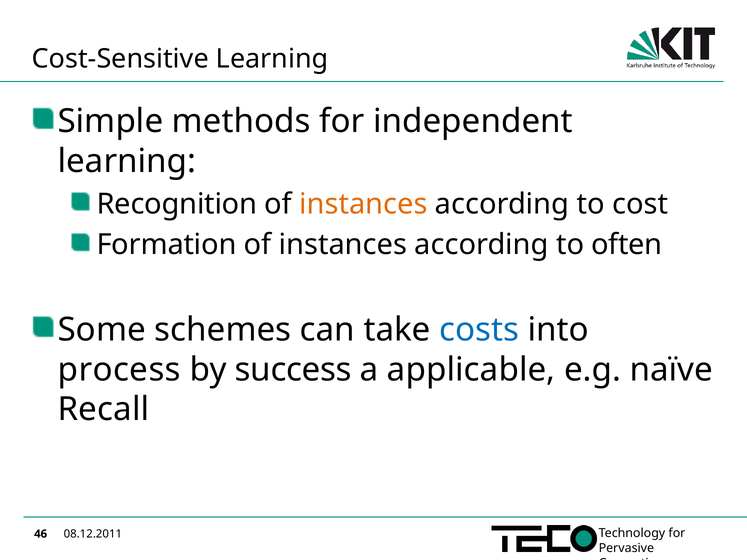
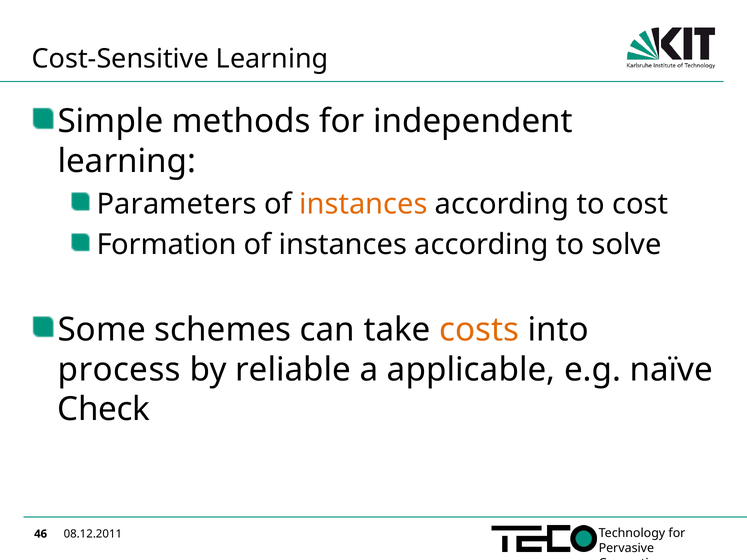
Recognition: Recognition -> Parameters
often: often -> solve
costs colour: blue -> orange
success: success -> reliable
Recall: Recall -> Check
